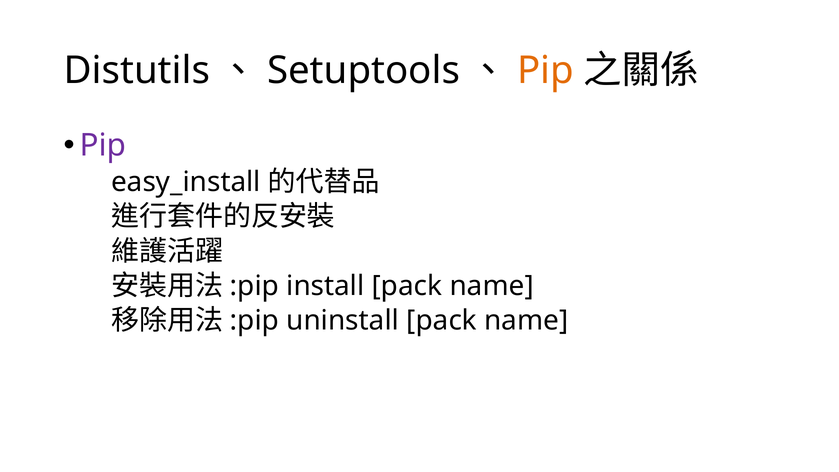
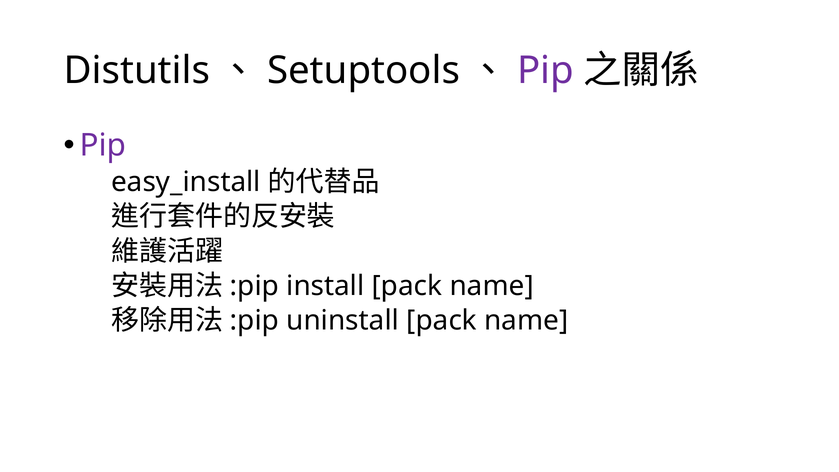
Pip at (545, 70) colour: orange -> purple
